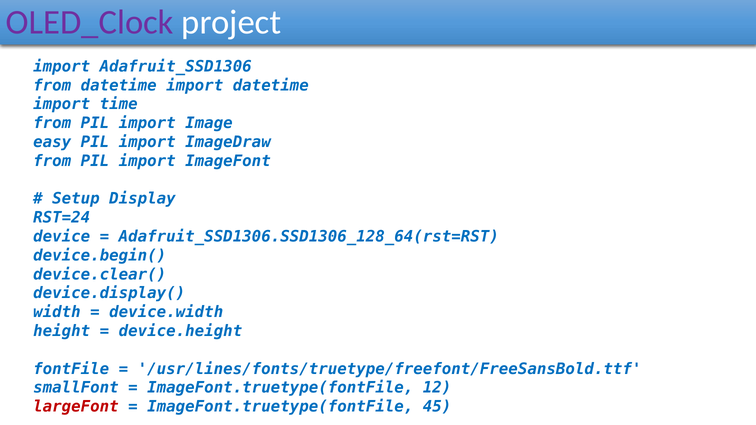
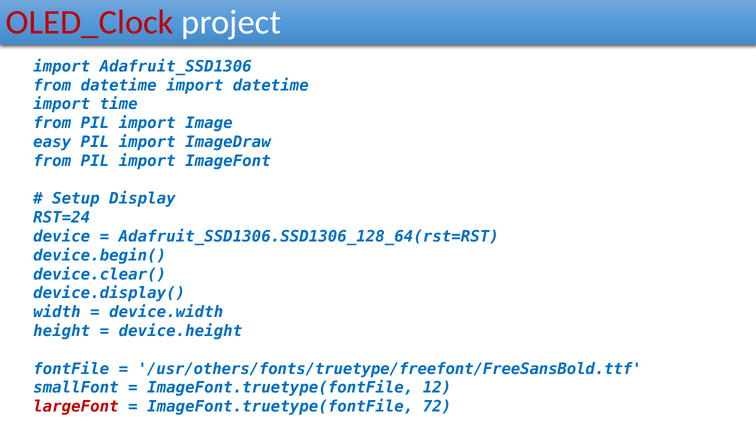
OLED_Clock colour: purple -> red
/usr/lines/fonts/truetype/freefont/FreeSansBold.ttf: /usr/lines/fonts/truetype/freefont/FreeSansBold.ttf -> /usr/others/fonts/truetype/freefont/FreeSansBold.ttf
45: 45 -> 72
